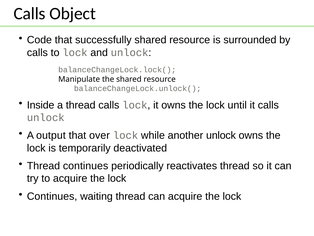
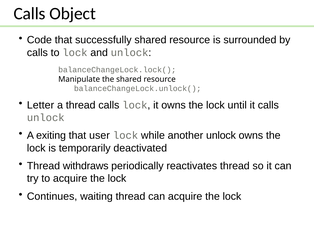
Inside: Inside -> Letter
output: output -> exiting
over: over -> user
Thread continues: continues -> withdraws
